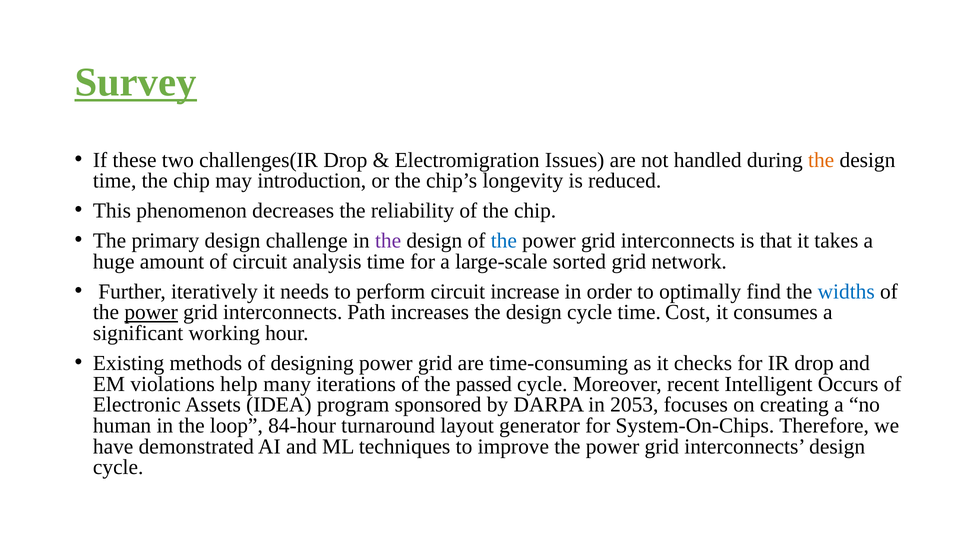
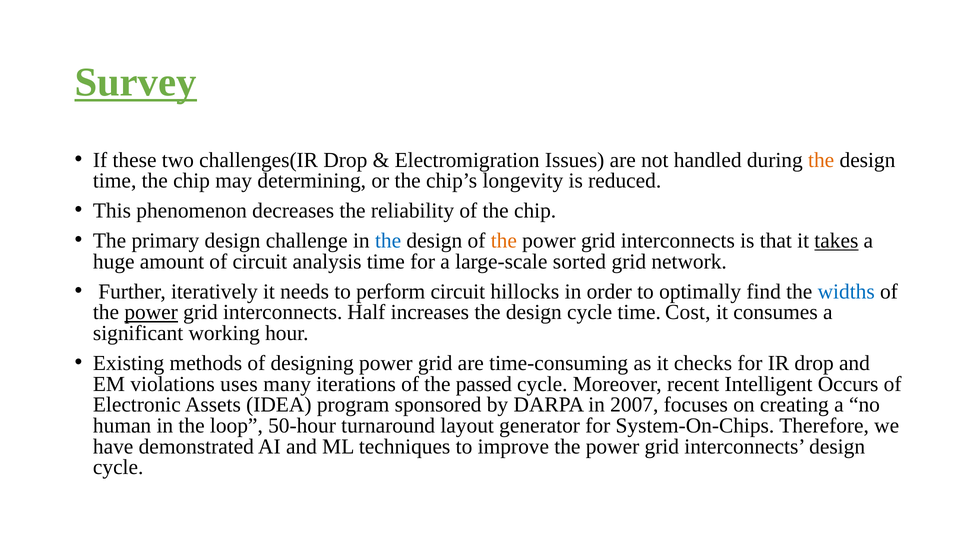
introduction: introduction -> determining
the at (388, 241) colour: purple -> blue
the at (504, 241) colour: blue -> orange
takes underline: none -> present
increase: increase -> hillocks
Path: Path -> Half
help: help -> uses
2053: 2053 -> 2007
84-hour: 84-hour -> 50-hour
